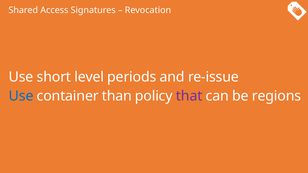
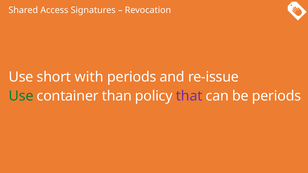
level: level -> with
Use at (21, 96) colour: blue -> green
be regions: regions -> periods
